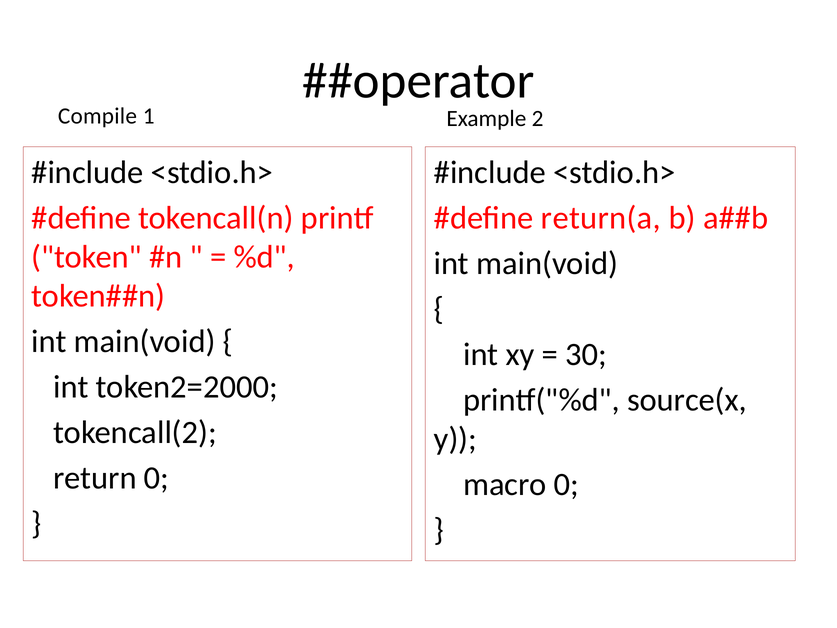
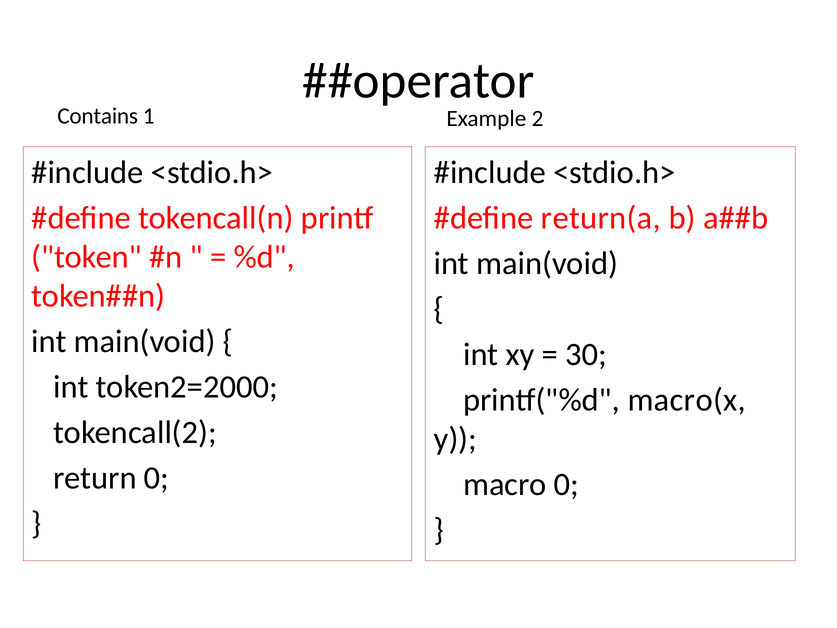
Compile: Compile -> Contains
source(x: source(x -> macro(x
